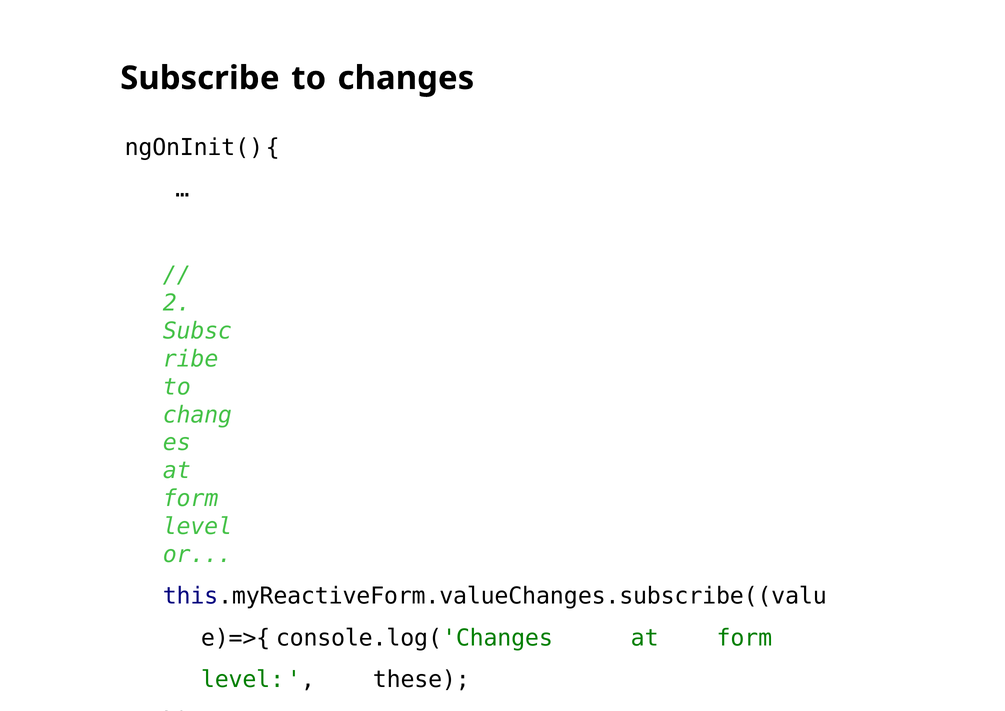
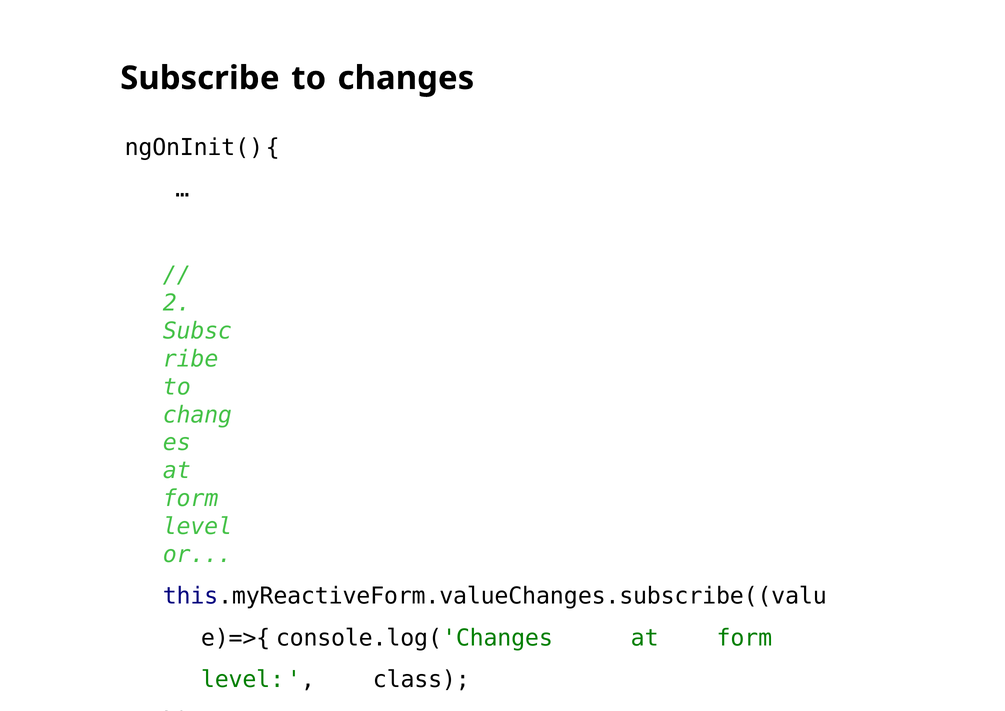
these: these -> class
